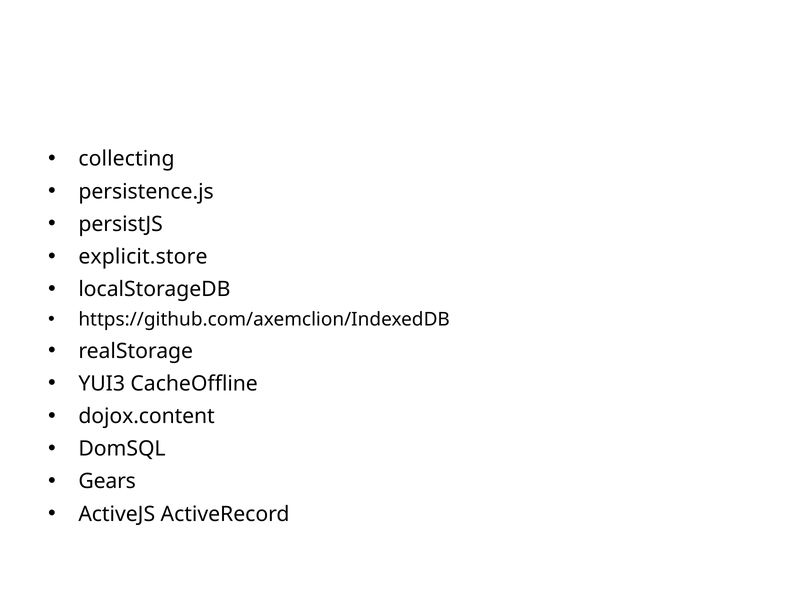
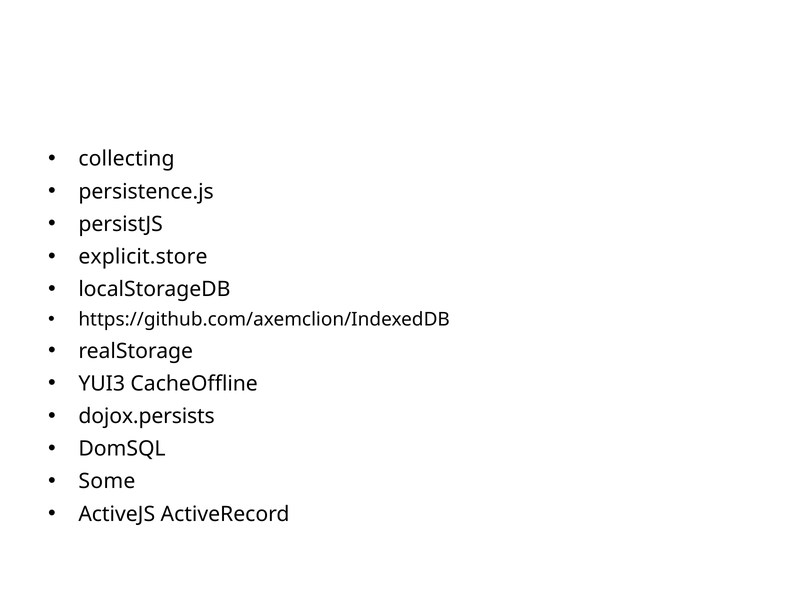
dojox.content: dojox.content -> dojox.persists
Gears: Gears -> Some
